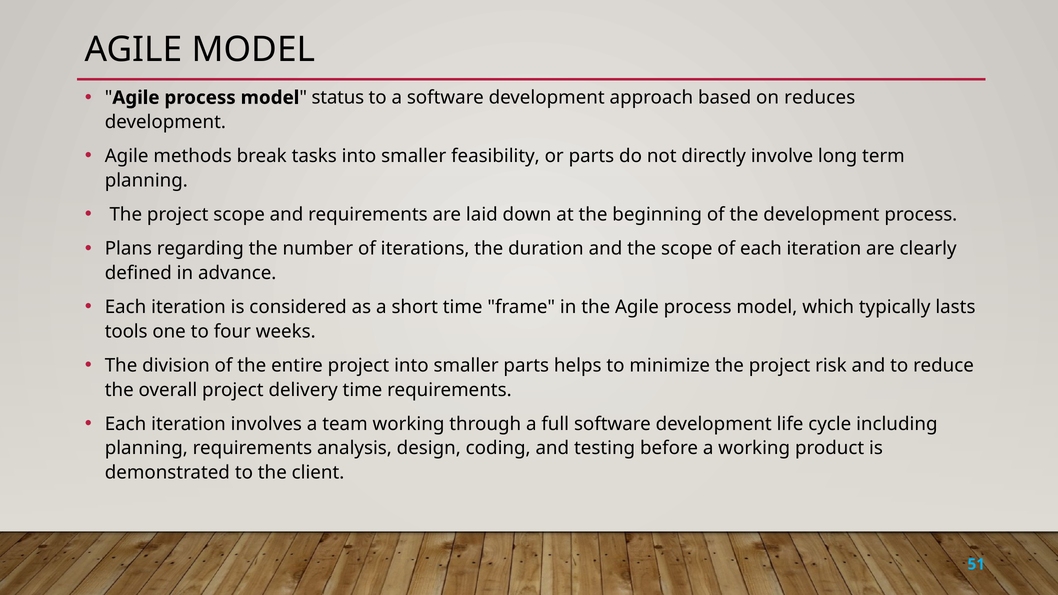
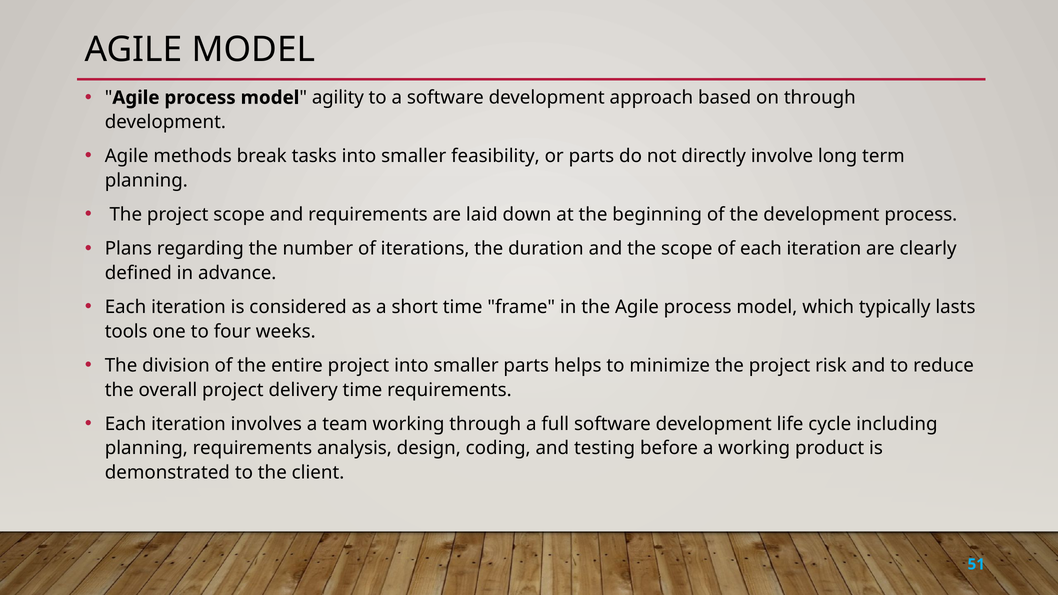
status: status -> agility
on reduces: reduces -> through
